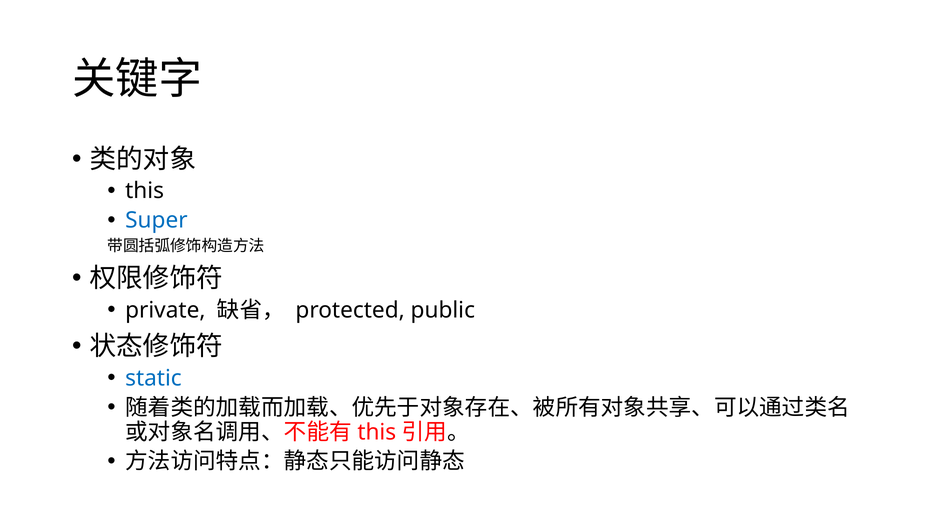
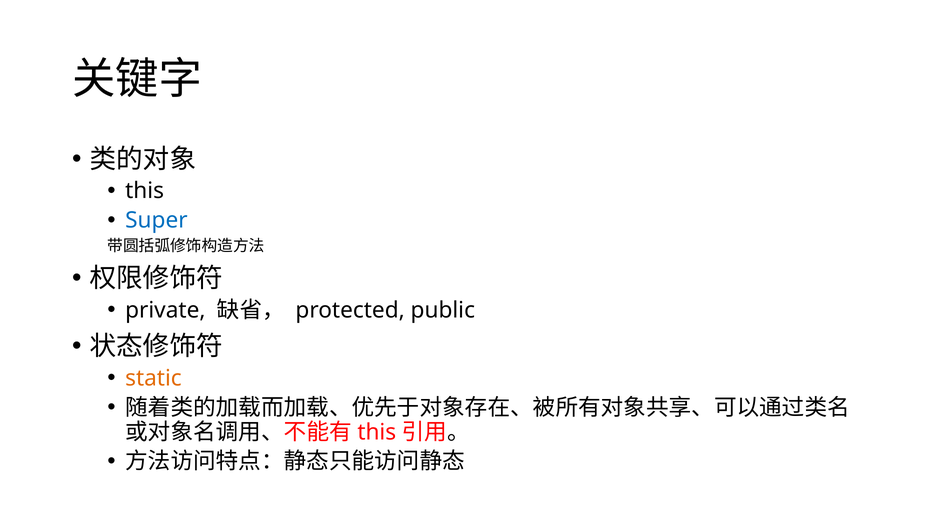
static colour: blue -> orange
